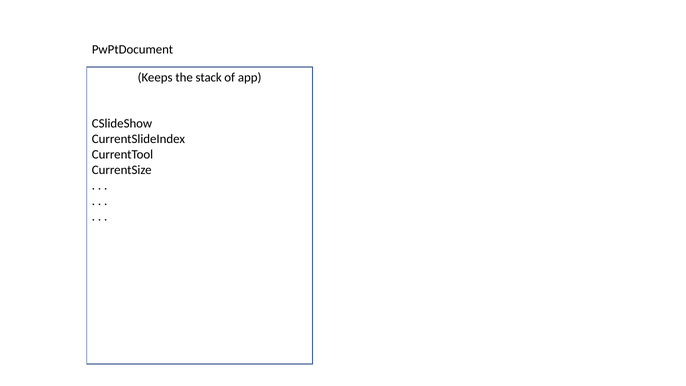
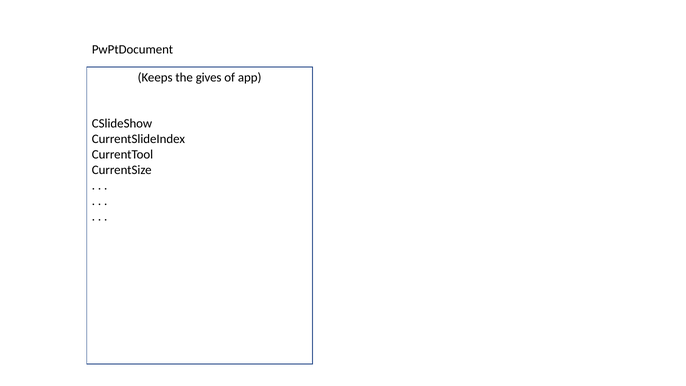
stack: stack -> gives
